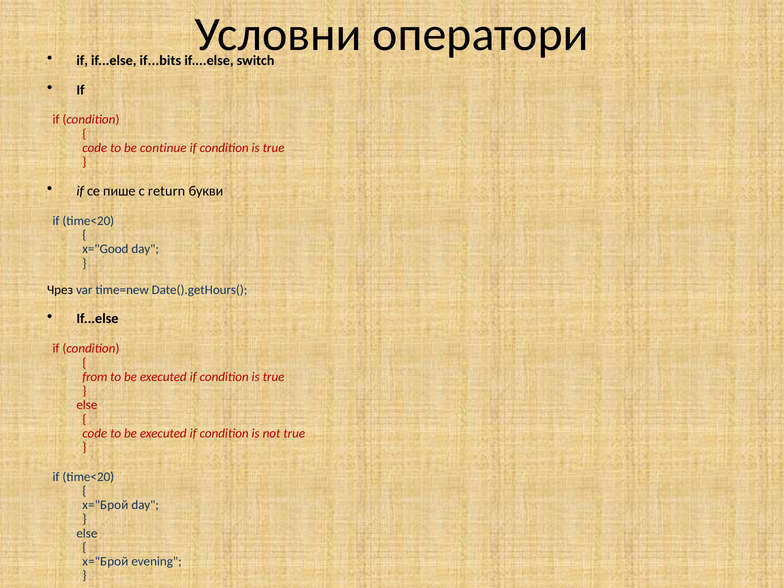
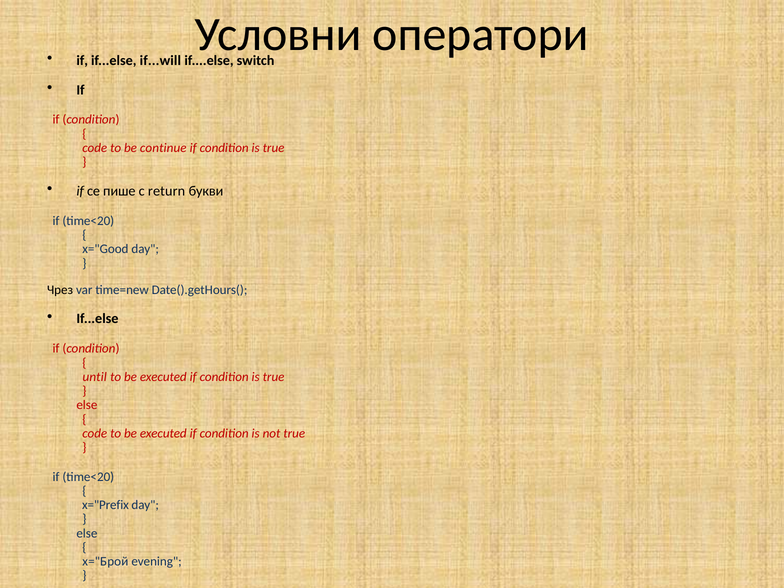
if...bits: if...bits -> if...will
from: from -> until
x="Брой at (105, 505): x="Брой -> x="Prefix
